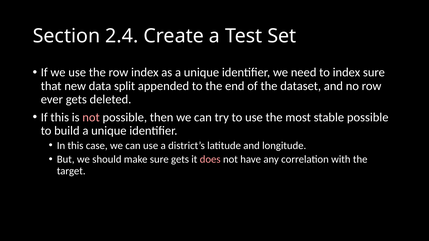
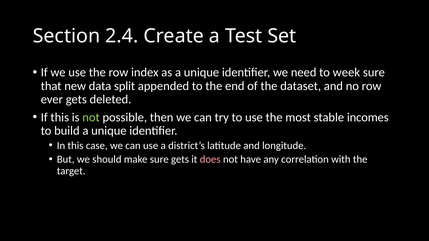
to index: index -> week
not at (91, 117) colour: pink -> light green
stable possible: possible -> incomes
